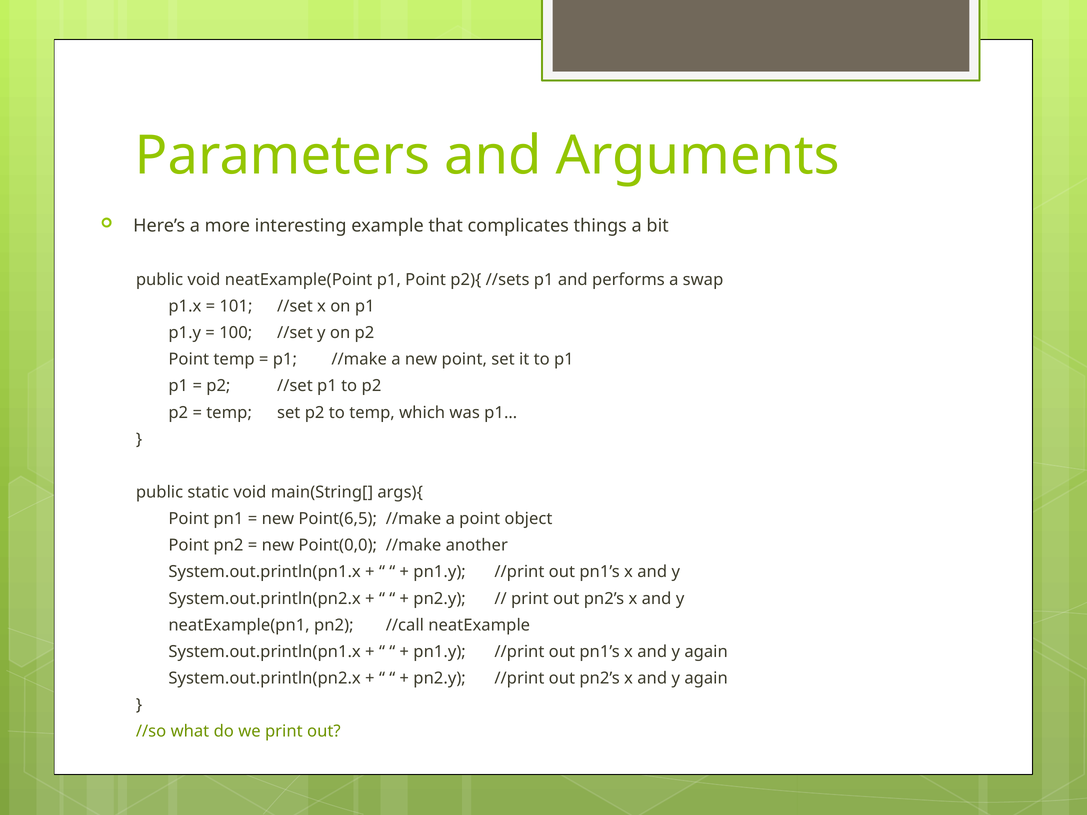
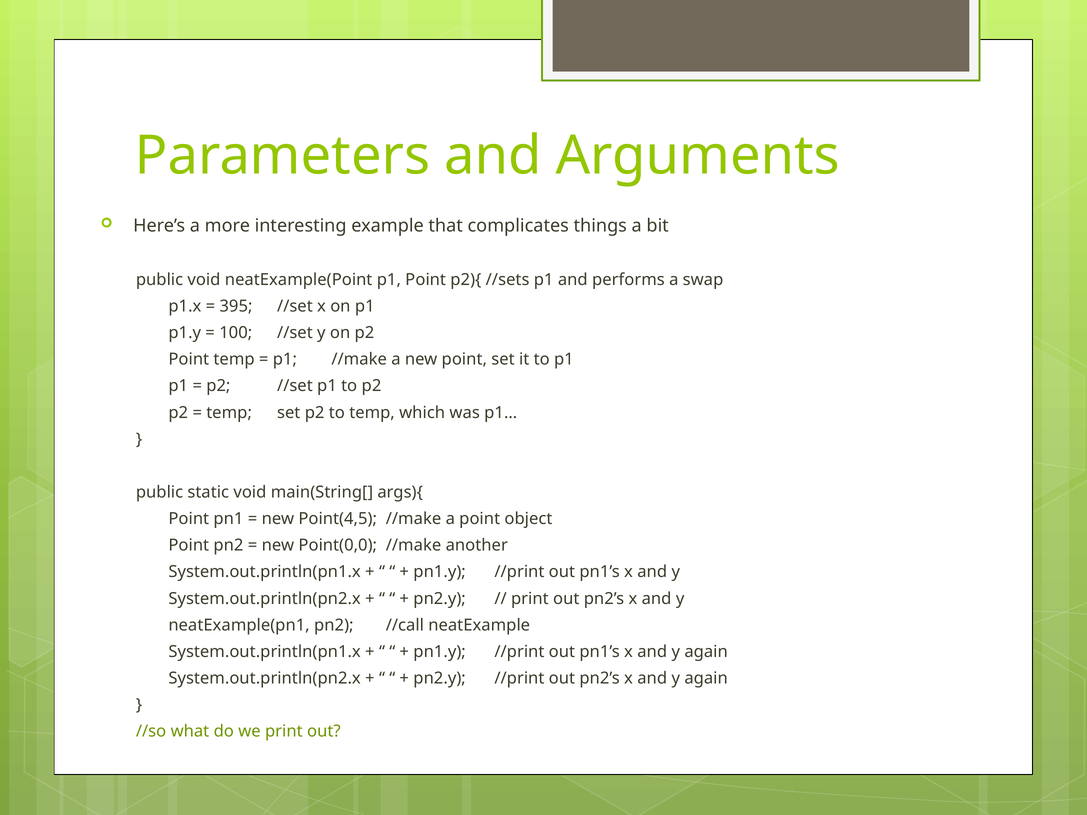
101: 101 -> 395
Point(6,5: Point(6,5 -> Point(4,5
